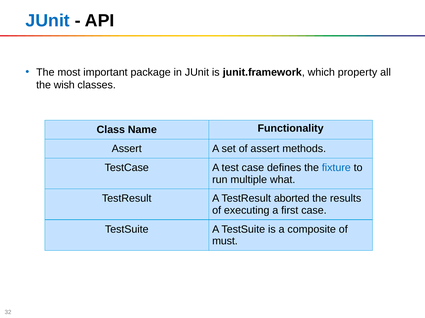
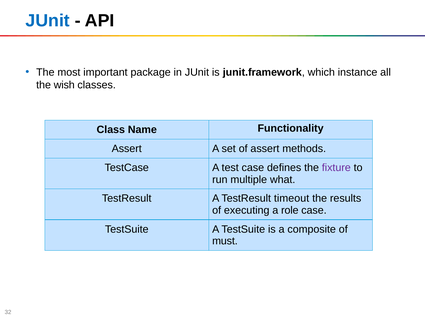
property: property -> instance
fixture colour: blue -> purple
aborted: aborted -> timeout
first: first -> role
